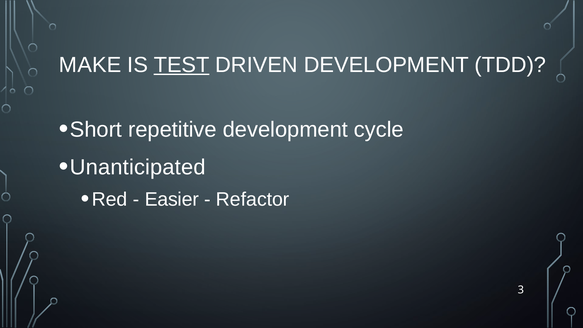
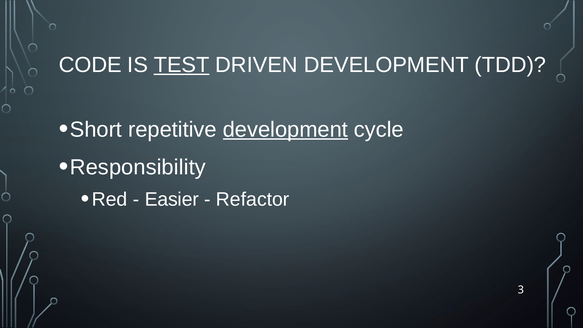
MAKE: MAKE -> CODE
development at (285, 130) underline: none -> present
Unanticipated: Unanticipated -> Responsibility
